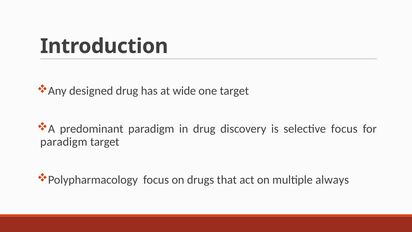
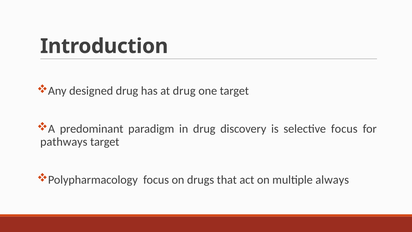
at wide: wide -> drug
paradigm at (64, 142): paradigm -> pathways
